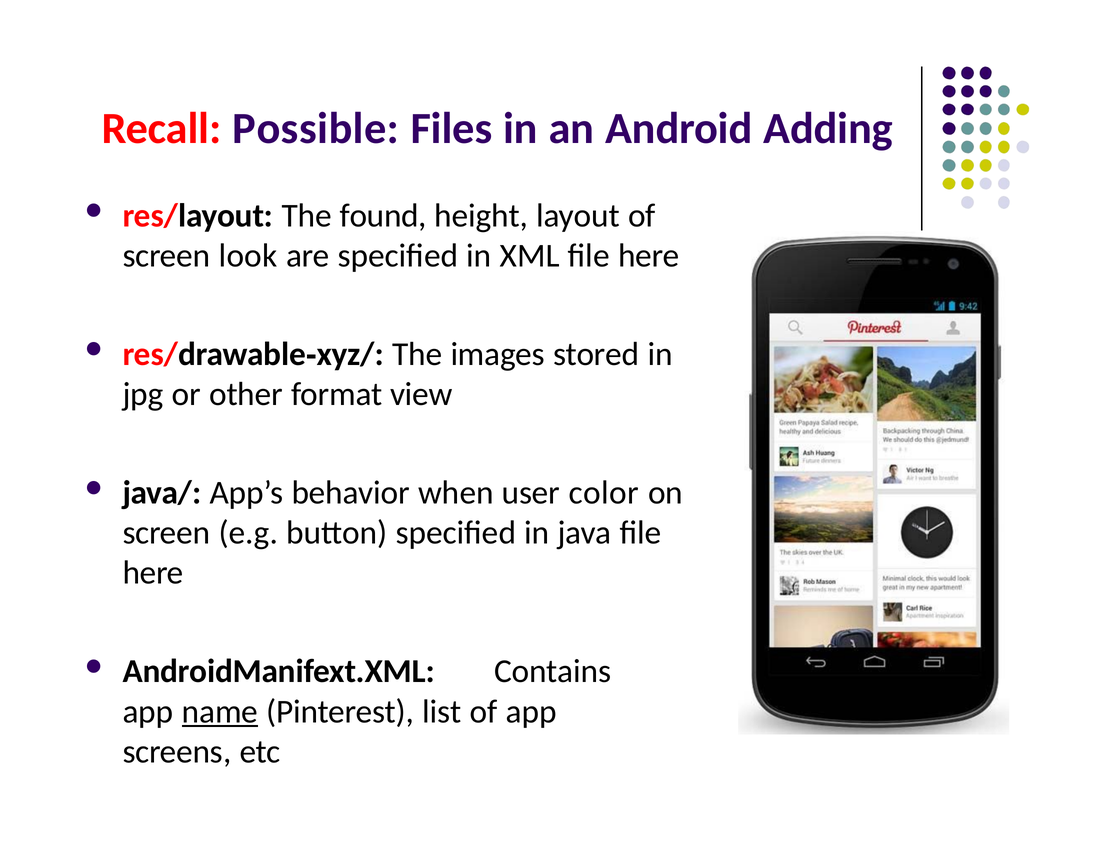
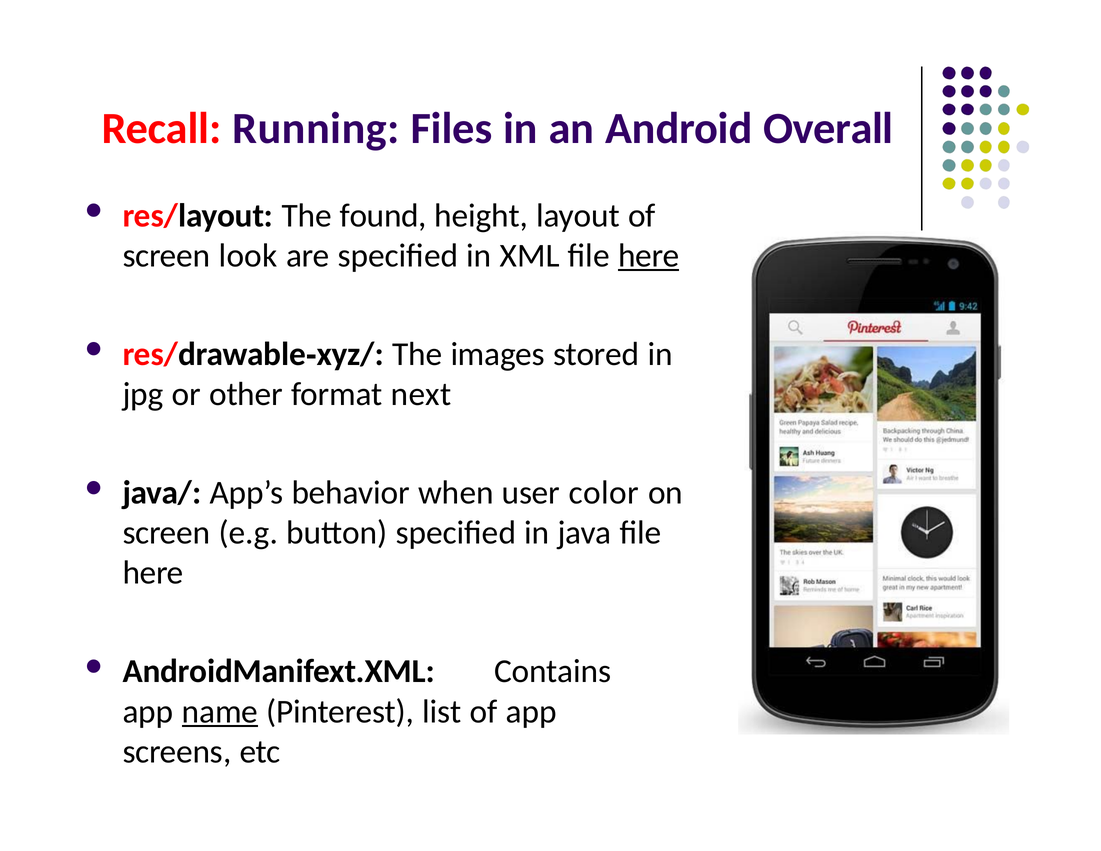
Possible: Possible -> Running
Adding: Adding -> Overall
here at (649, 256) underline: none -> present
view: view -> next
